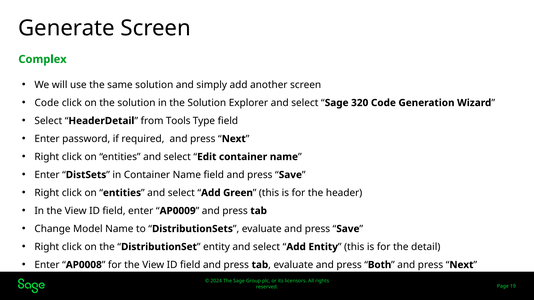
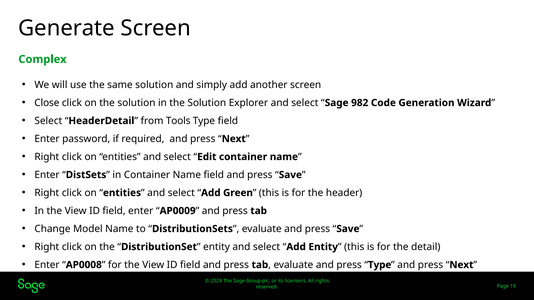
Code at (47, 103): Code -> Close
320: 320 -> 982
Both at (380, 265): Both -> Type
